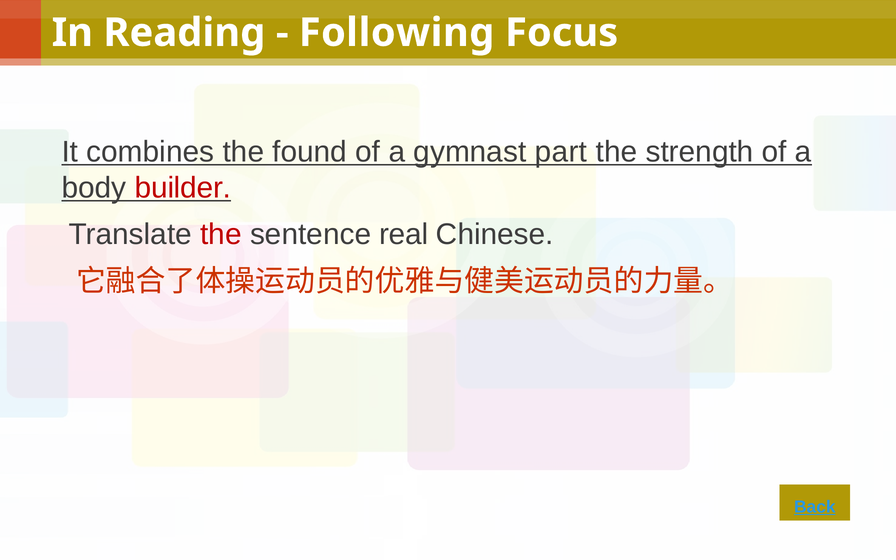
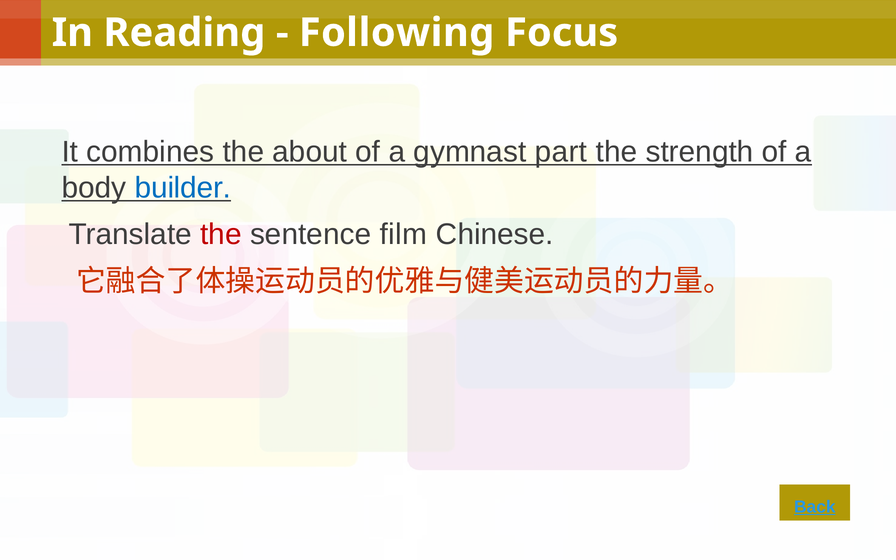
found: found -> about
builder colour: red -> blue
real: real -> film
